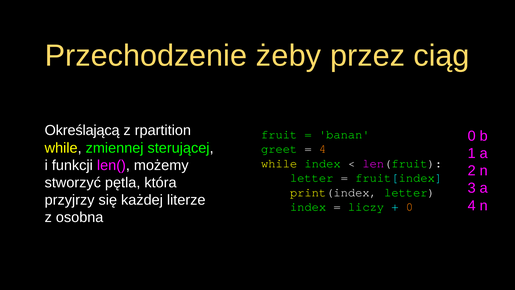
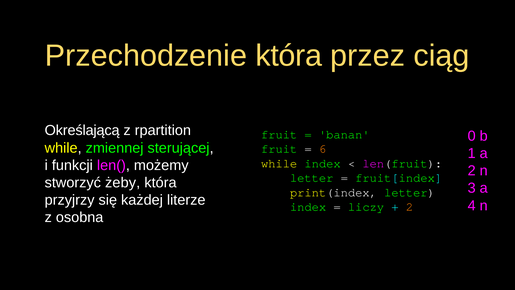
Przechodzenie żeby: żeby -> która
greet at (279, 149): greet -> fruit
4 at (323, 149): 4 -> 6
pętla: pętla -> żeby
0 at (409, 207): 0 -> 2
